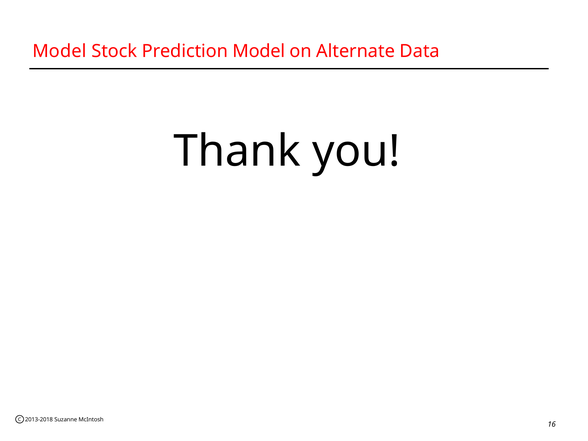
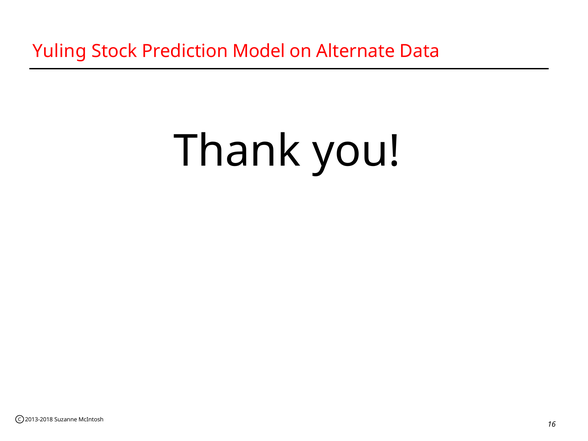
Model at (59, 51): Model -> Yuling
